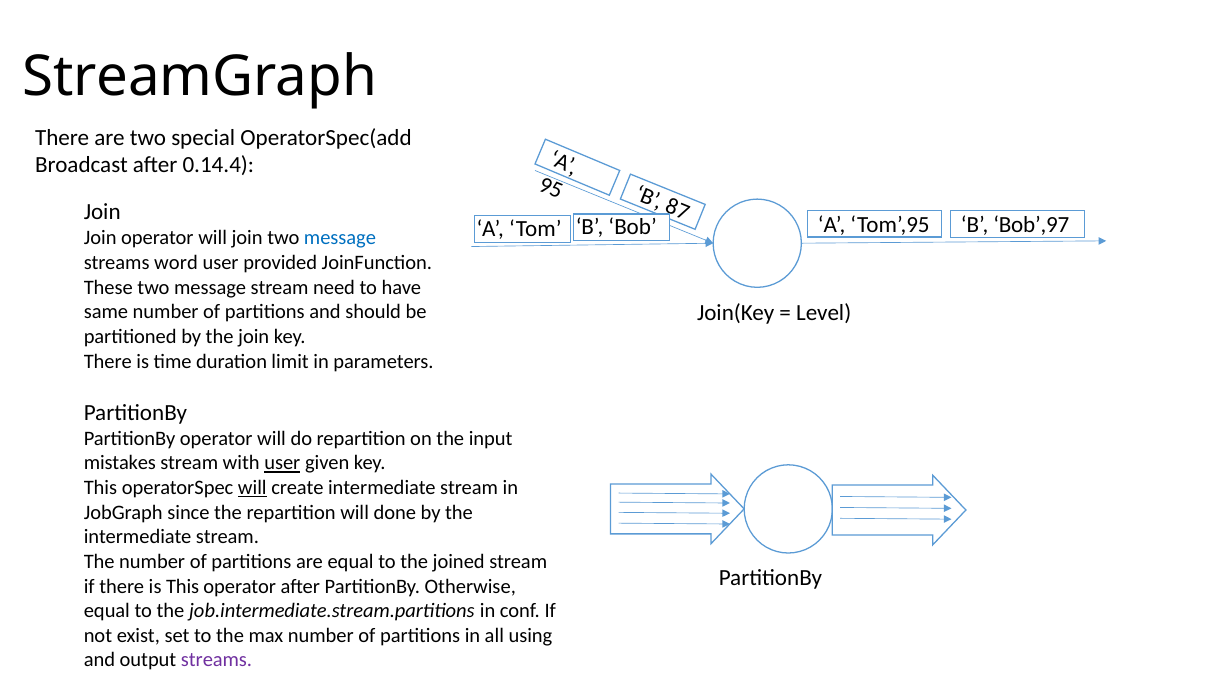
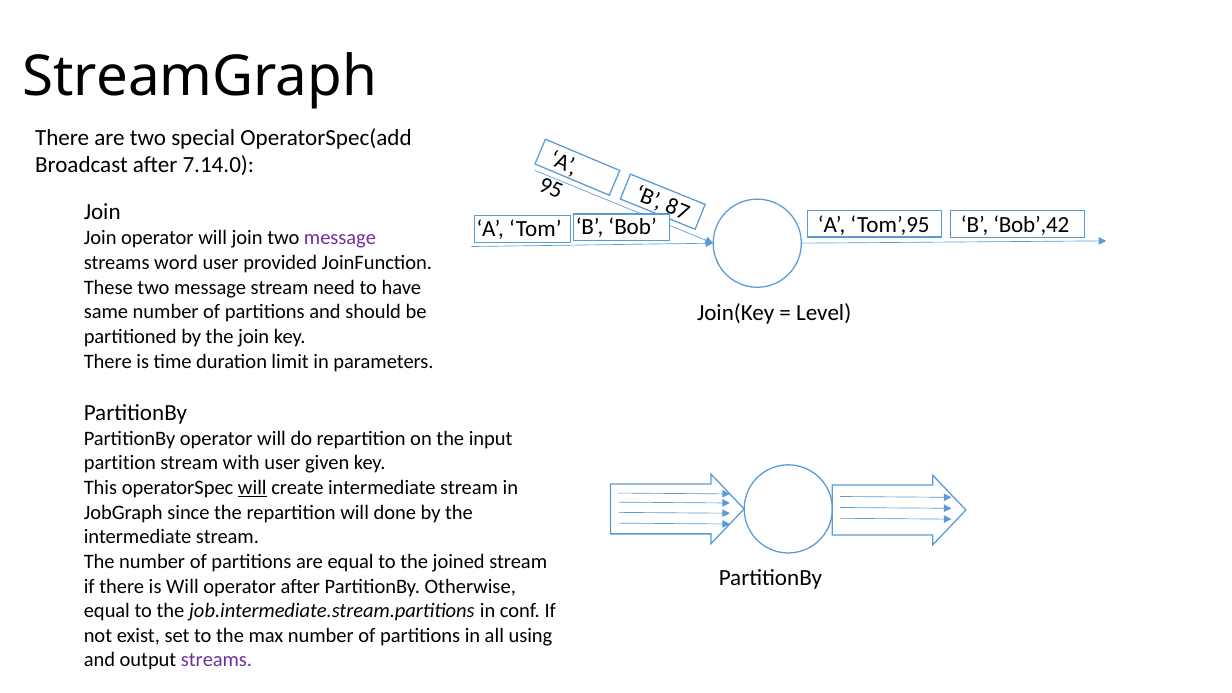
0.14.4: 0.14.4 -> 7.14.0
Bob’,97: Bob’,97 -> Bob’,42
message at (340, 238) colour: blue -> purple
mistakes: mistakes -> partition
user at (282, 463) underline: present -> none
is This: This -> Will
